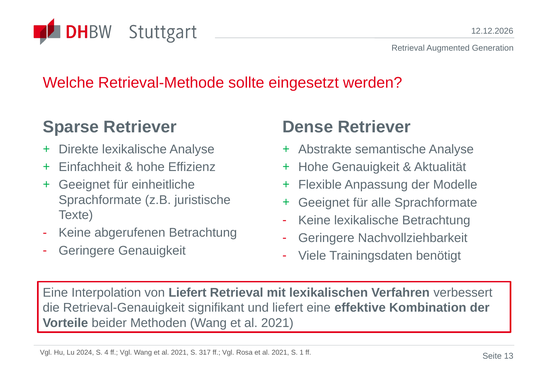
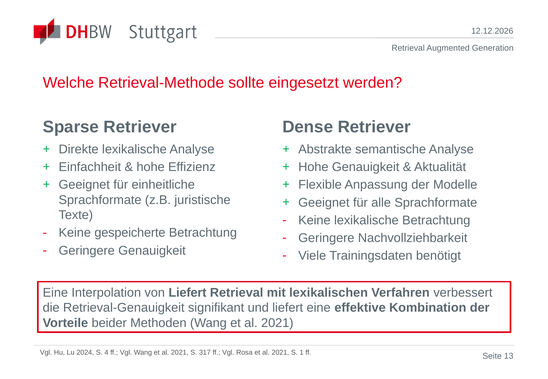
abgerufenen: abgerufenen -> gespeicherte
